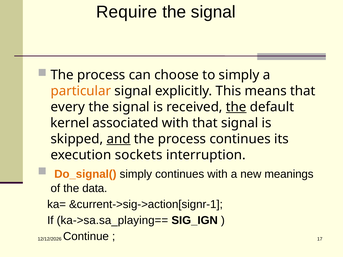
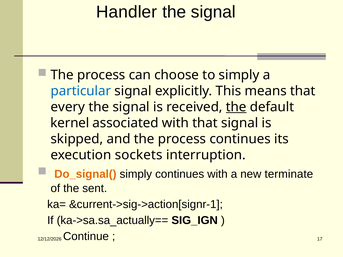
Require: Require -> Handler
particular colour: orange -> blue
and underline: present -> none
meanings: meanings -> terminate
data: data -> sent
ka->sa.sa_playing==: ka->sa.sa_playing== -> ka->sa.sa_actually==
